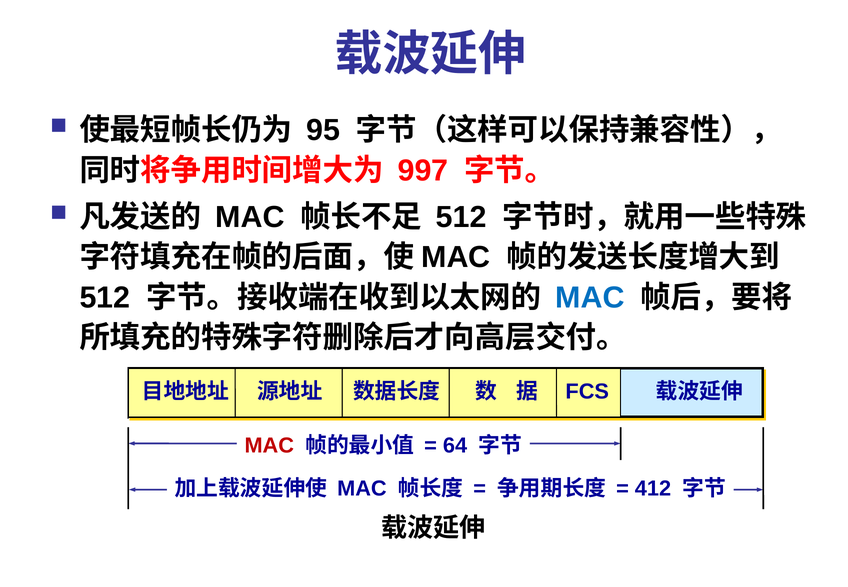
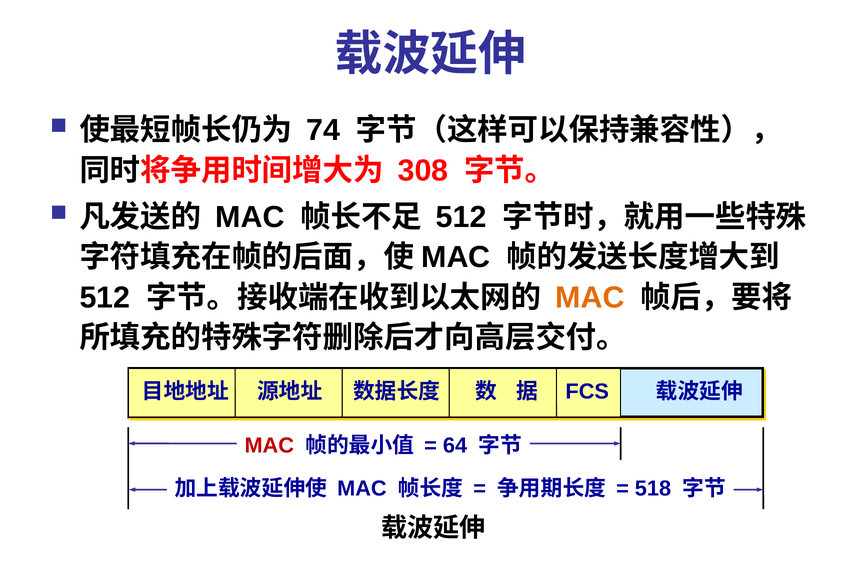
95: 95 -> 74
997: 997 -> 308
MAC at (590, 298) colour: blue -> orange
412: 412 -> 518
